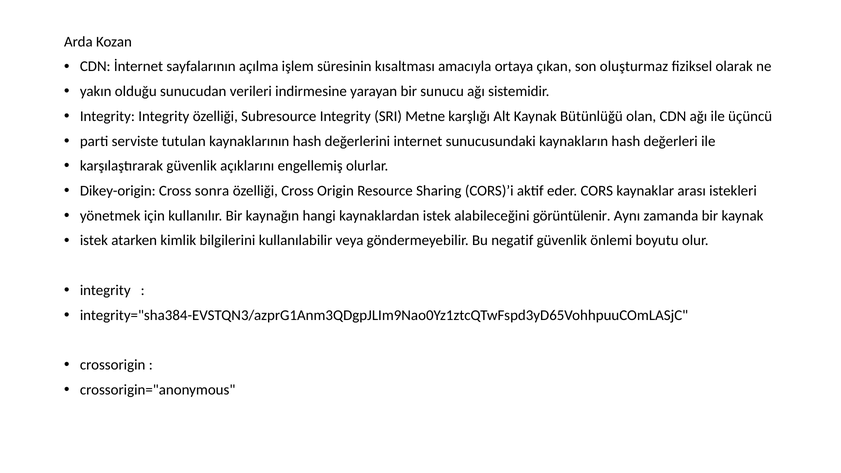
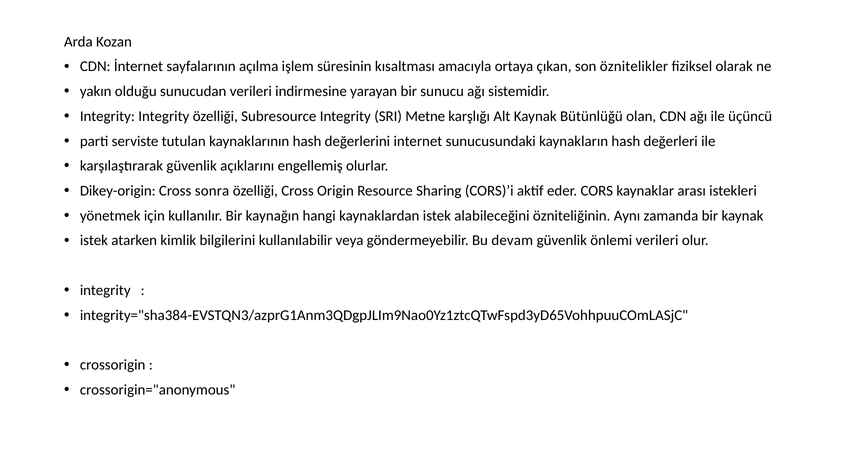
oluşturmaz: oluşturmaz -> öznitelikler
görüntülenir: görüntülenir -> özniteliğinin
negatif: negatif -> devam
önlemi boyutu: boyutu -> verileri
